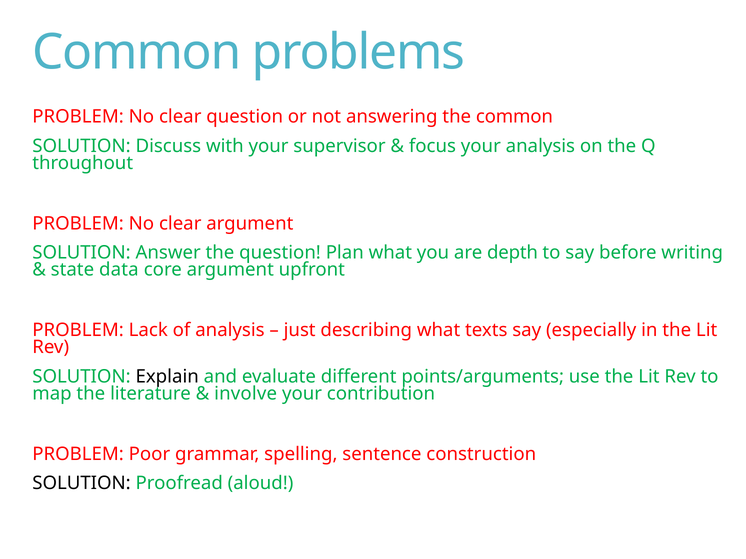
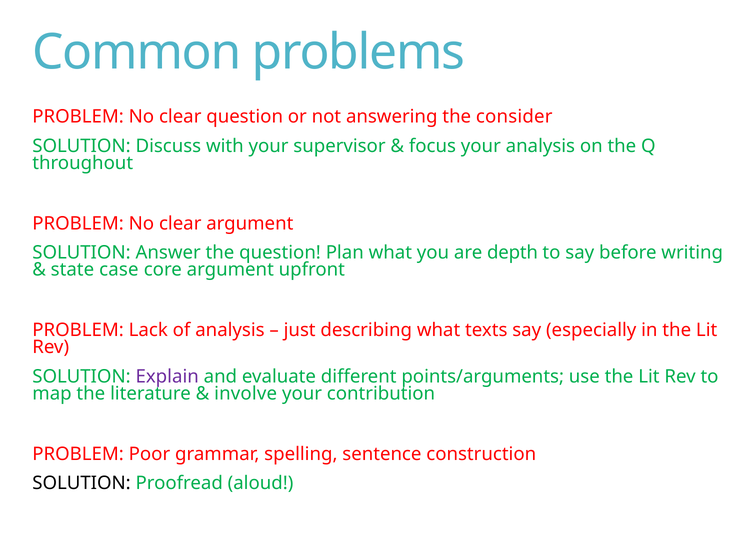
the common: common -> consider
data: data -> case
Explain colour: black -> purple
